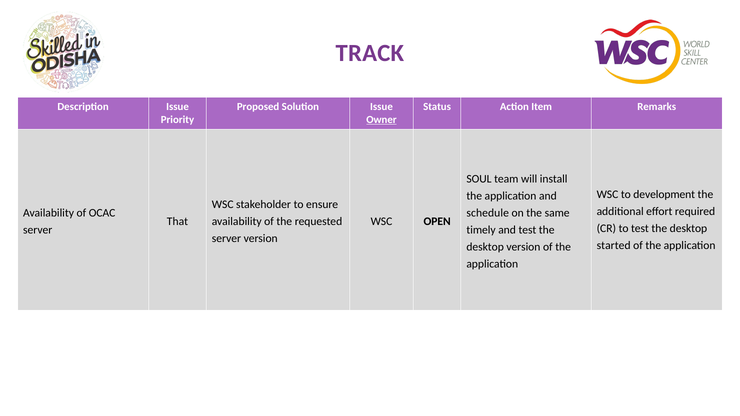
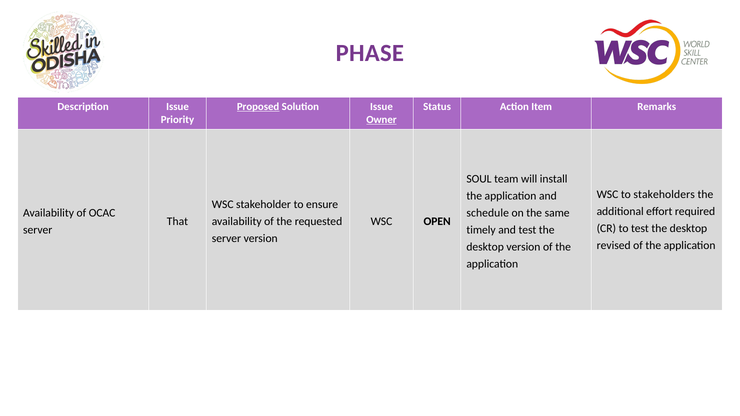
TRACK: TRACK -> PHASE
Proposed underline: none -> present
development: development -> stakeholders
started: started -> revised
